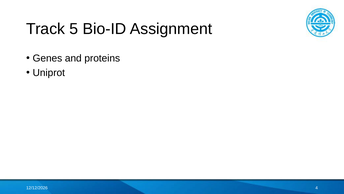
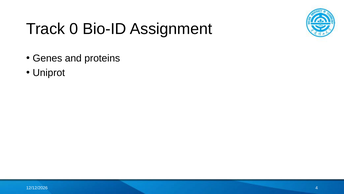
5: 5 -> 0
